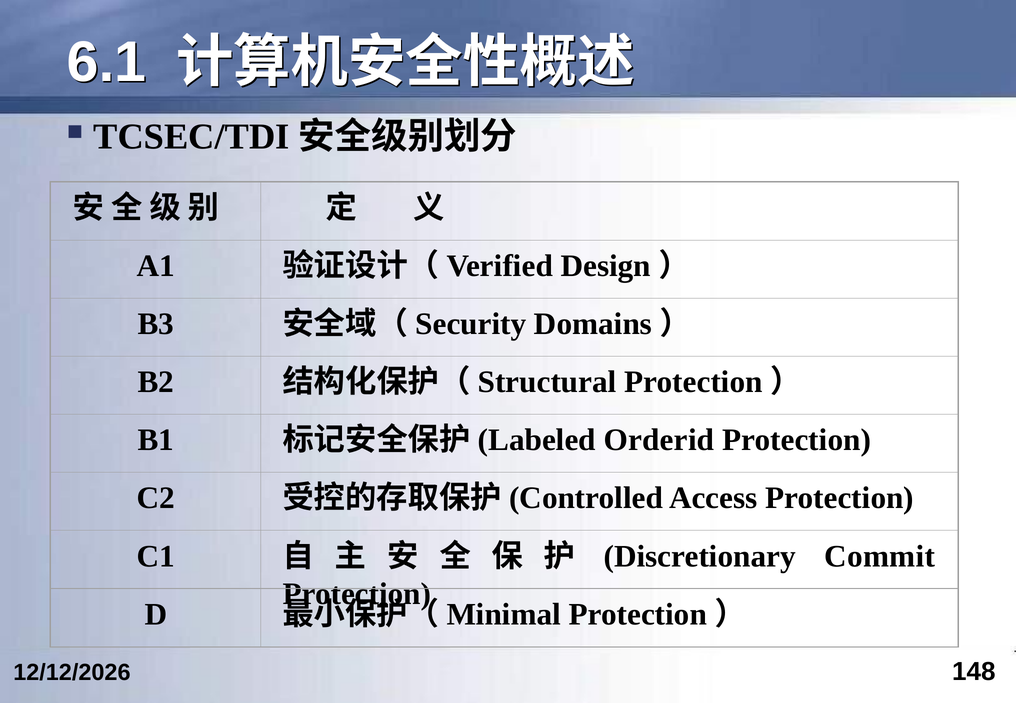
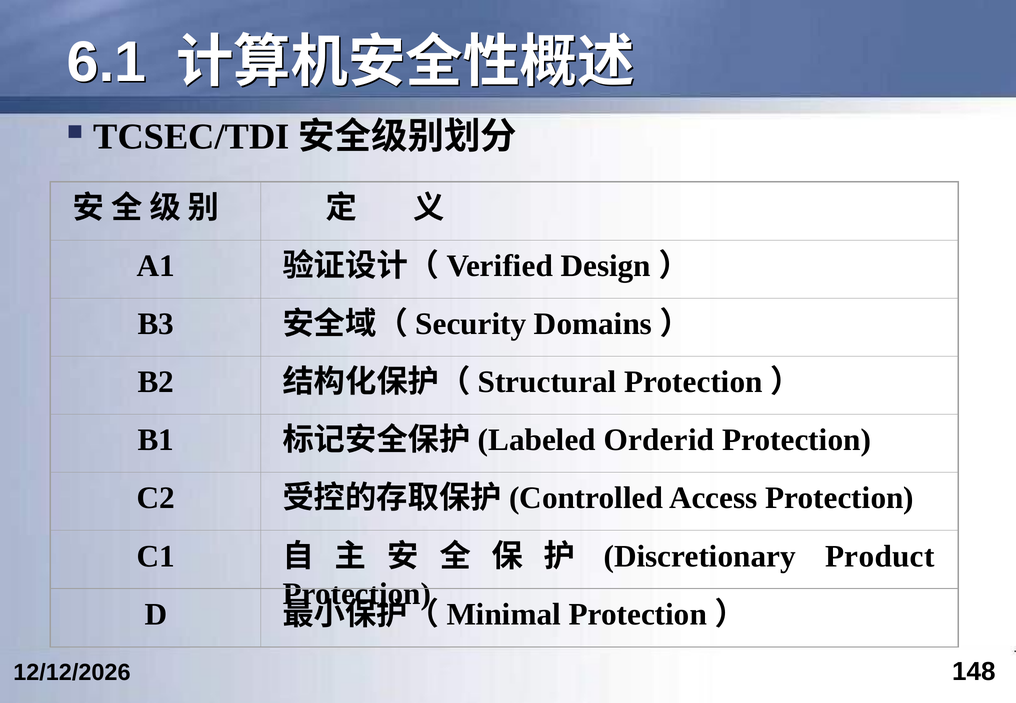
Commit: Commit -> Product
